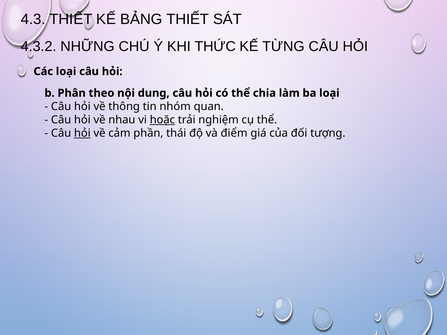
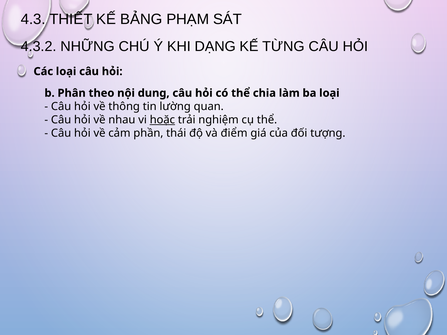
BẢNG THIẾT: THIẾT -> PHẠM
THỨC: THỨC -> DẠNG
nhóm: nhóm -> lường
hỏi at (82, 133) underline: present -> none
